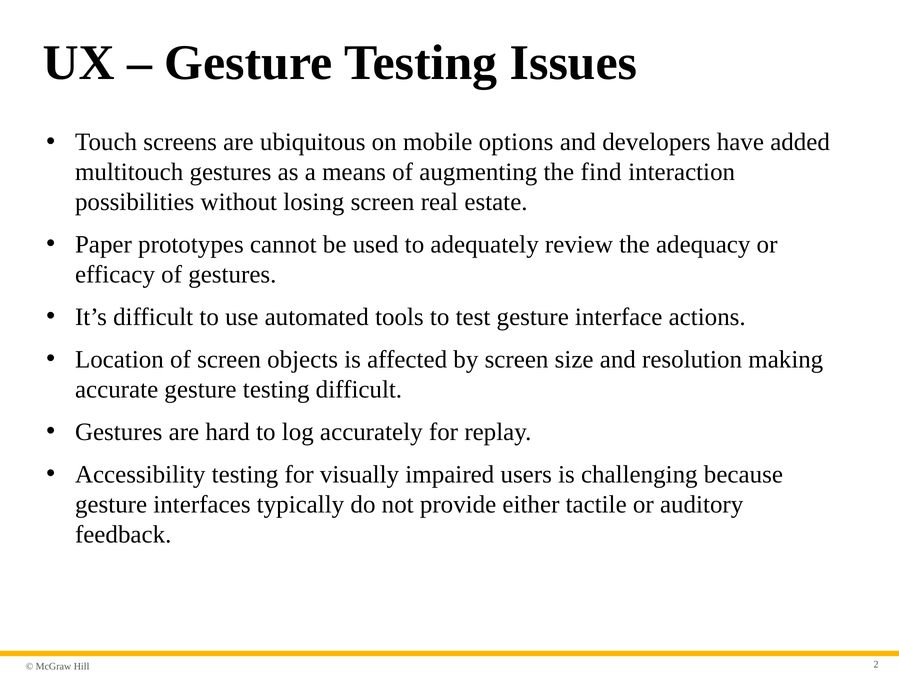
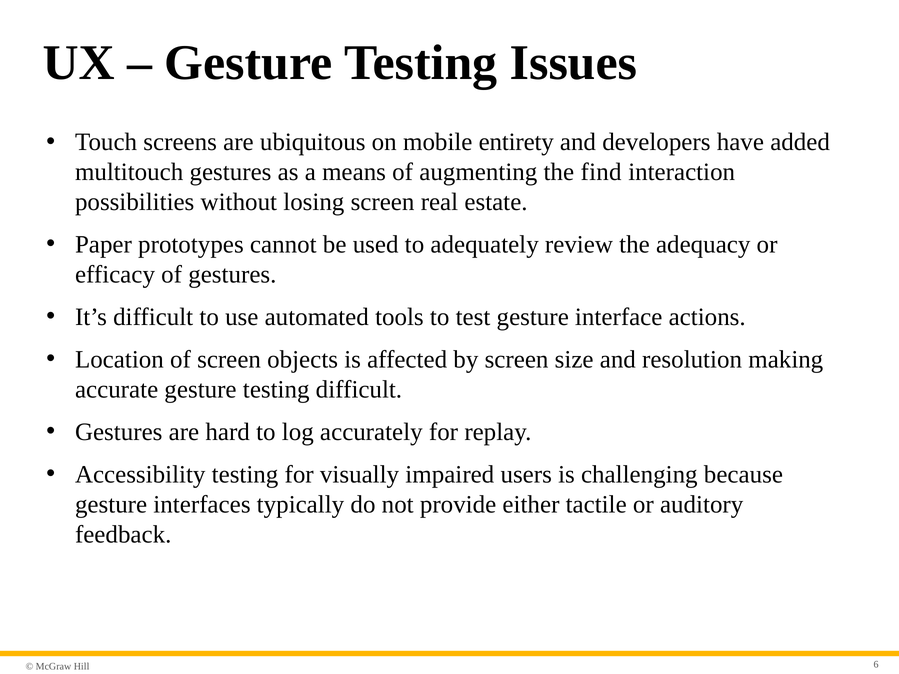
options: options -> entirety
2: 2 -> 6
